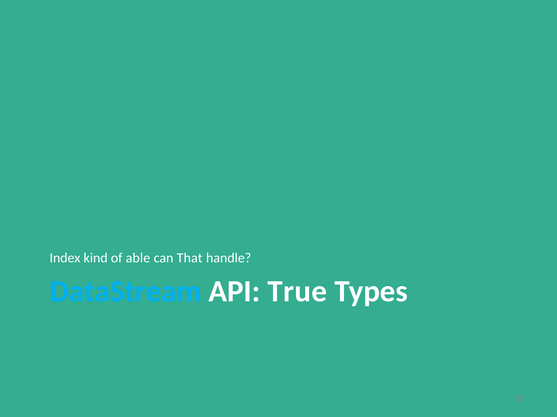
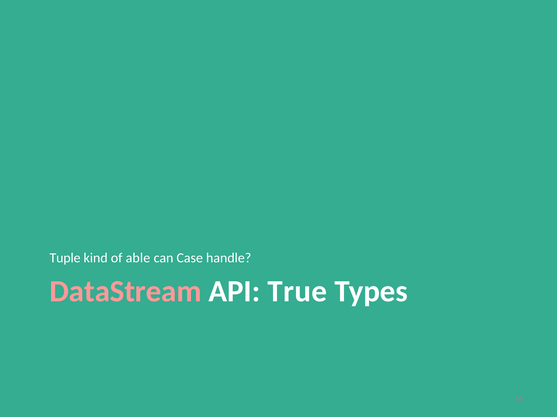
Index: Index -> Tuple
That: That -> Case
DataStream colour: light blue -> pink
